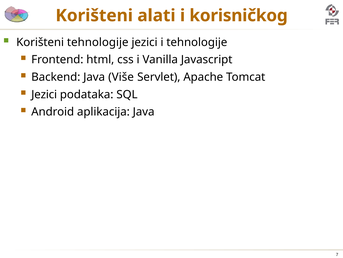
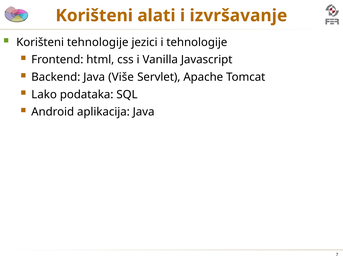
korisničkog: korisničkog -> izvršavanje
Jezici at (44, 94): Jezici -> Lako
